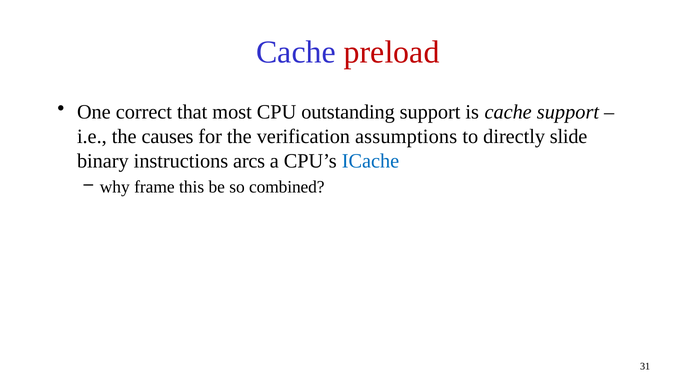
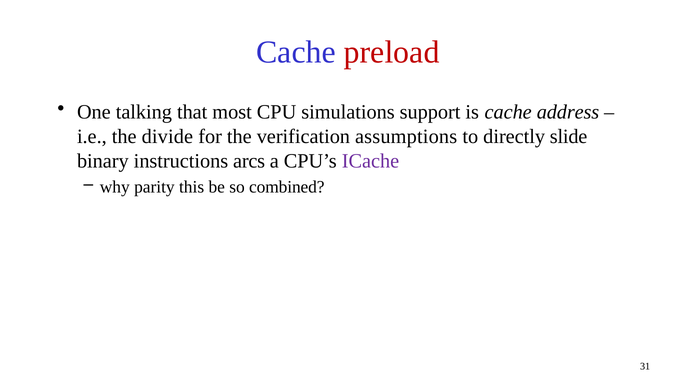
correct: correct -> talking
outstanding: outstanding -> simulations
cache support: support -> address
causes: causes -> divide
ICache colour: blue -> purple
frame: frame -> parity
